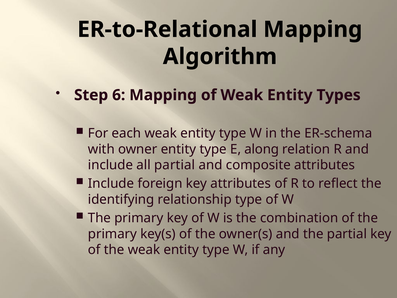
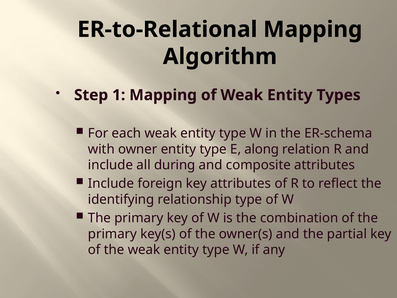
6: 6 -> 1
all partial: partial -> during
